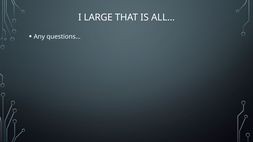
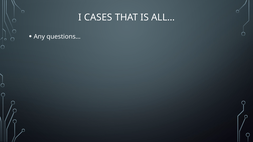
LARGE: LARGE -> CASES
